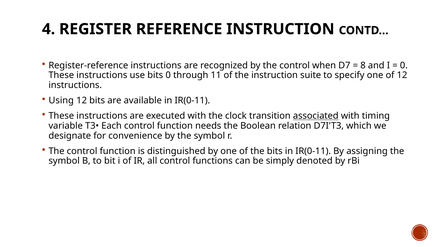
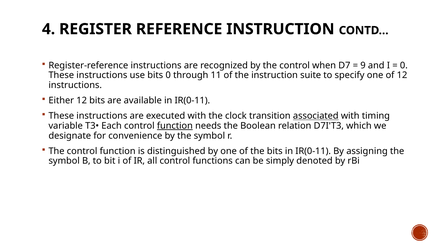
8: 8 -> 9
Using: Using -> Either
function at (175, 126) underline: none -> present
